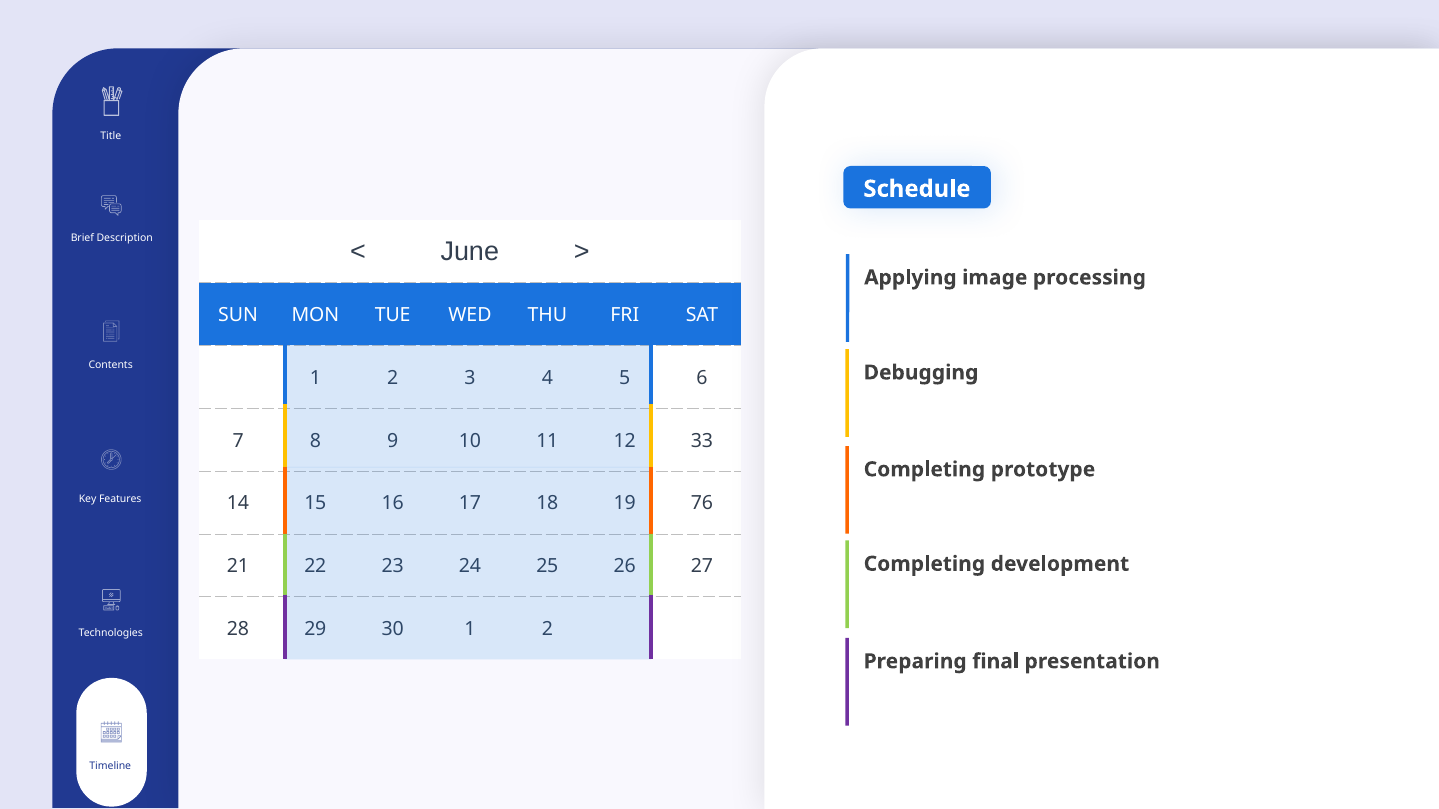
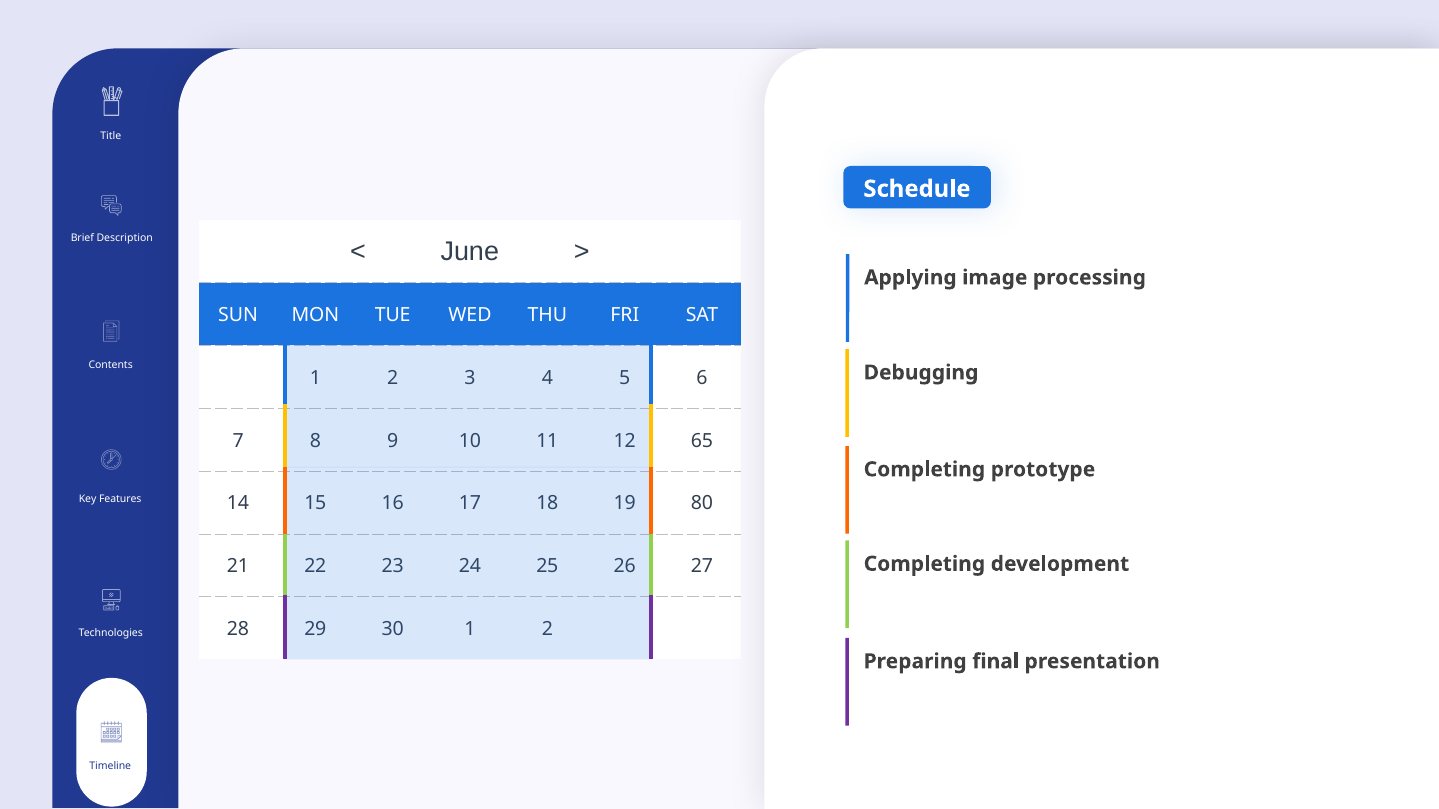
33: 33 -> 65
76: 76 -> 80
